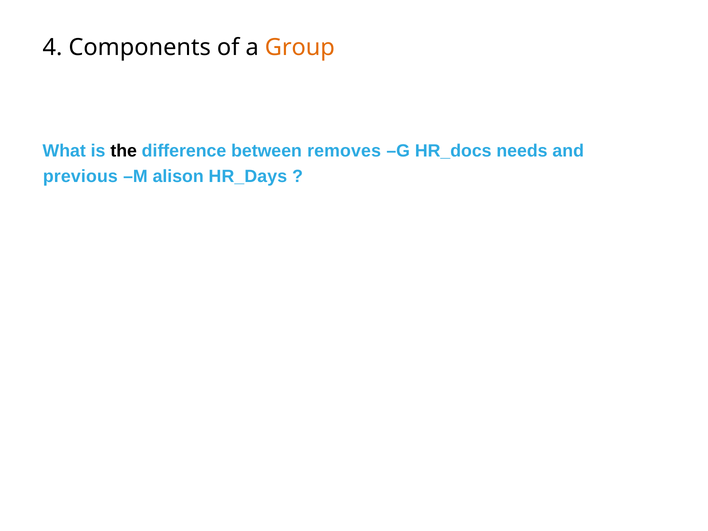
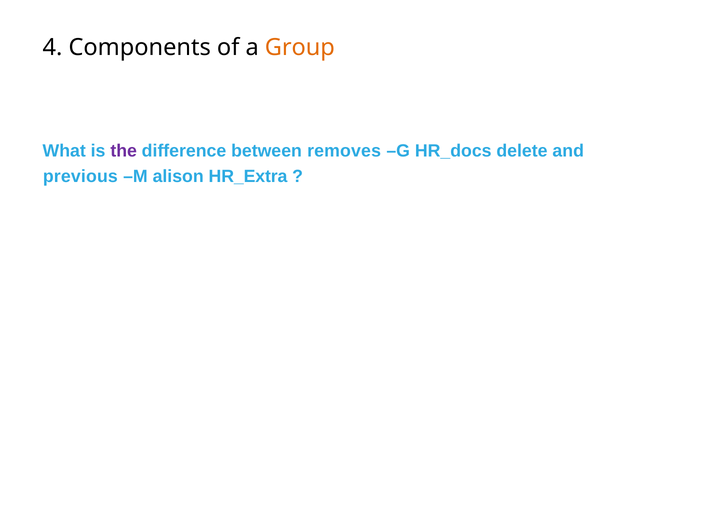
the colour: black -> purple
needs: needs -> delete
HR_Days: HR_Days -> HR_Extra
